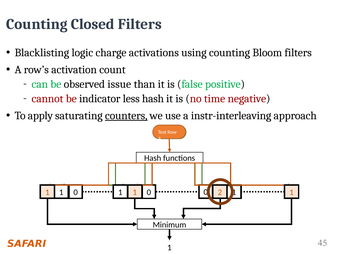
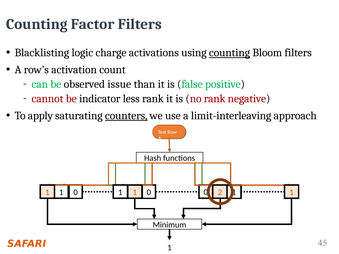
Closed: Closed -> Factor
counting at (230, 53) underline: none -> present
less hash: hash -> rank
no time: time -> rank
instr-interleaving: instr-interleaving -> limit-interleaving
